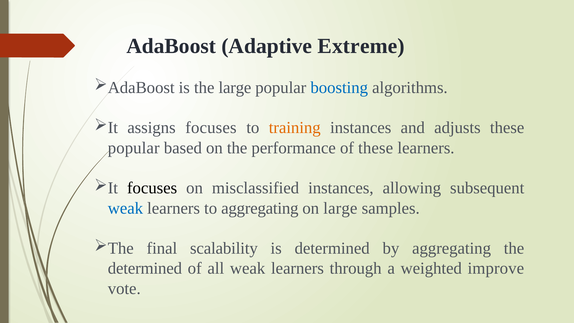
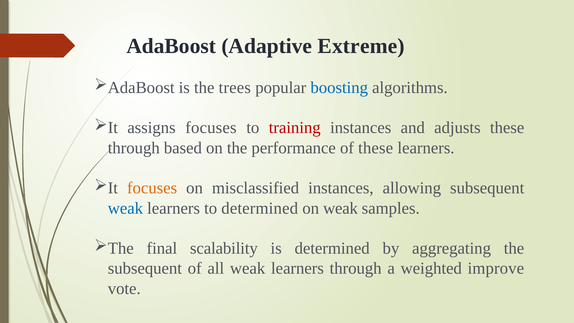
the large: large -> trees
training colour: orange -> red
popular at (134, 148): popular -> through
focuses at (152, 188) colour: black -> orange
to aggregating: aggregating -> determined
on large: large -> weak
determined at (145, 268): determined -> subsequent
